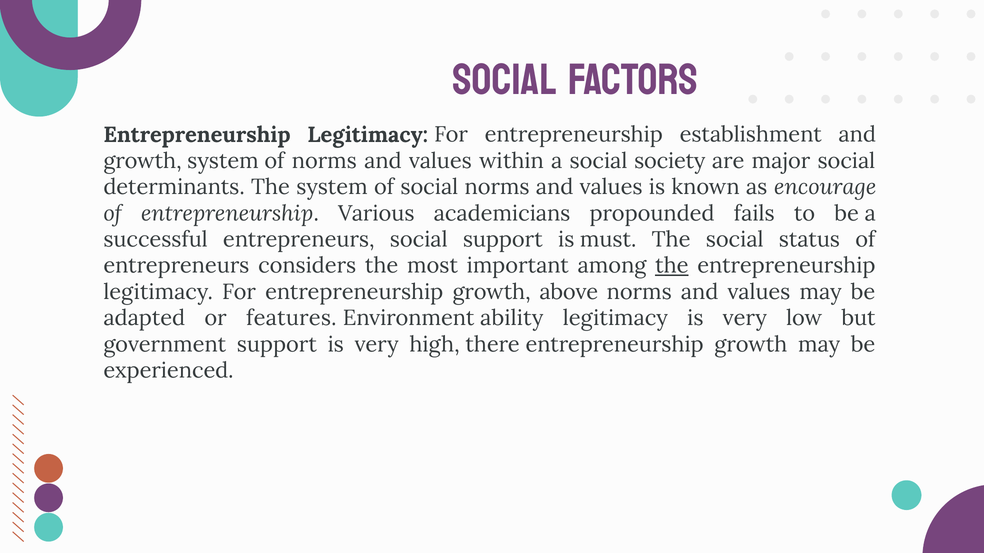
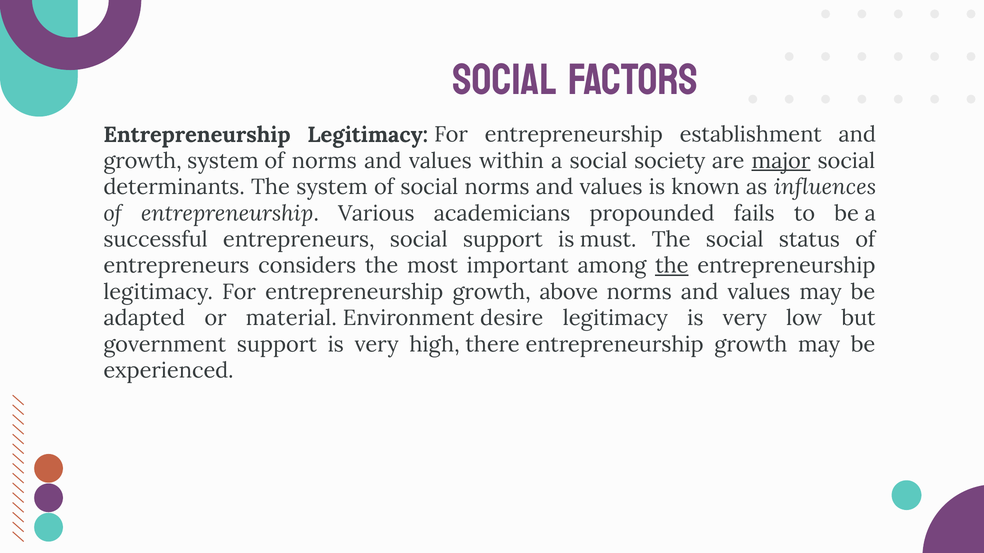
major underline: none -> present
encourage: encourage -> influences
features: features -> material
ability: ability -> desire
